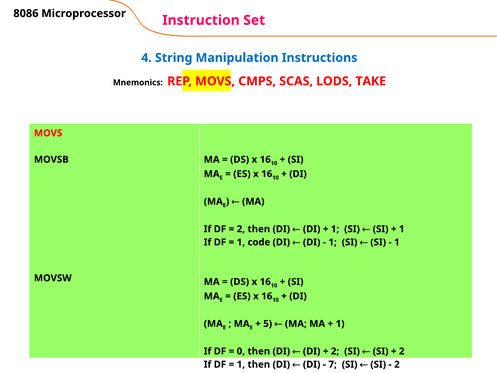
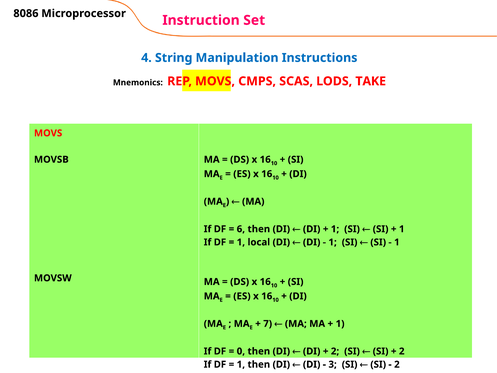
2 at (241, 229): 2 -> 6
code: code -> local
5: 5 -> 7
7: 7 -> 3
